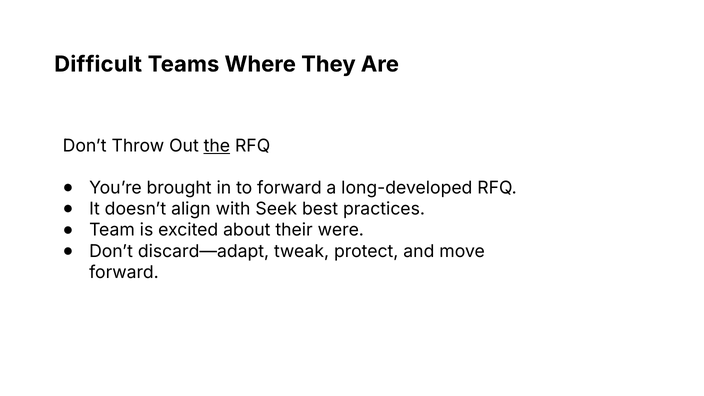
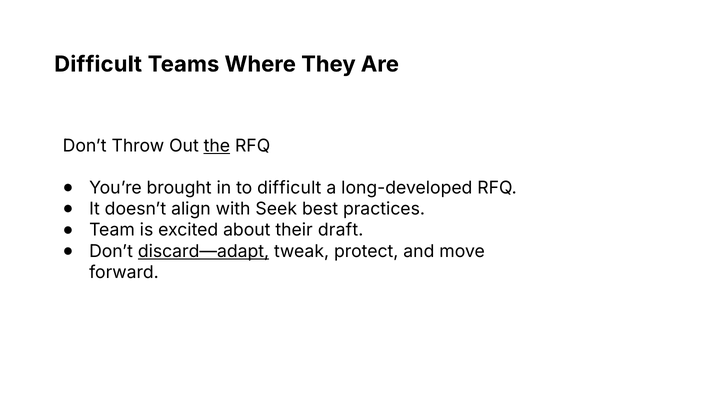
to forward: forward -> difficult
were: were -> draft
discard—adapt underline: none -> present
